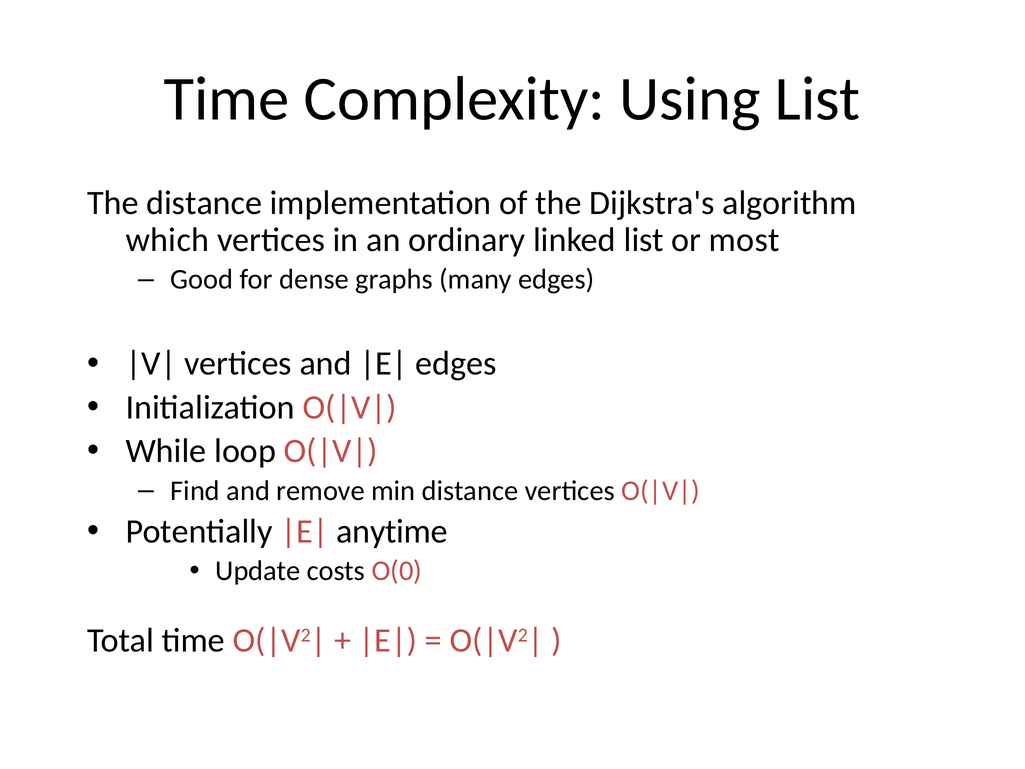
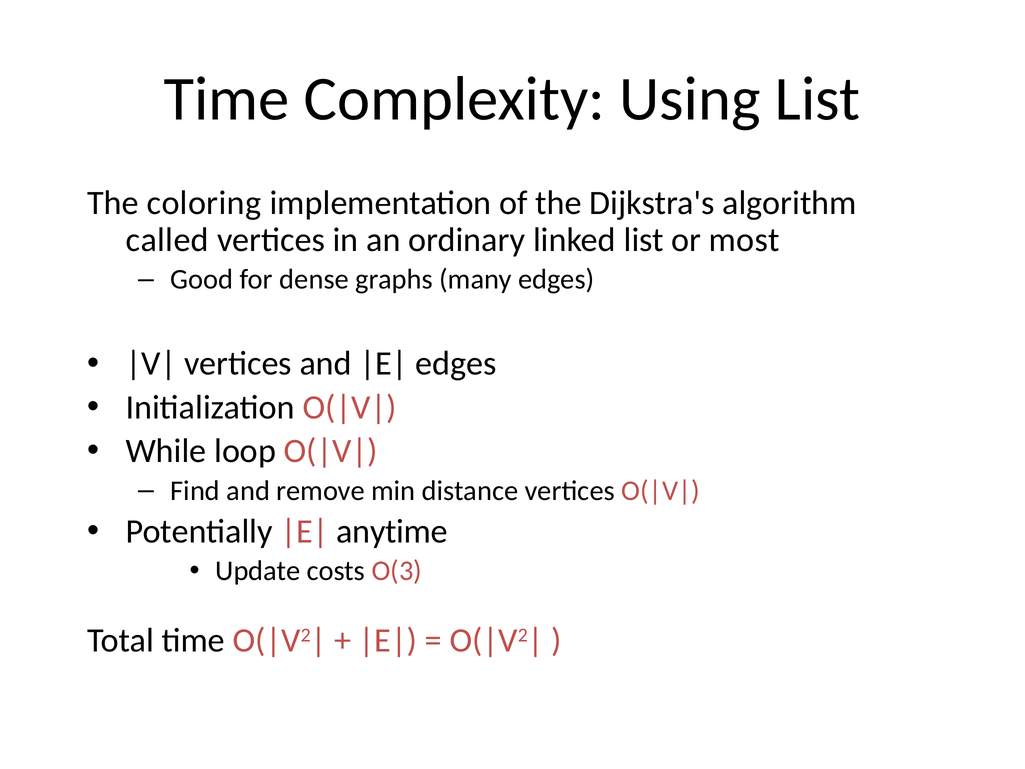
The distance: distance -> coloring
which: which -> called
O(0: O(0 -> O(3
